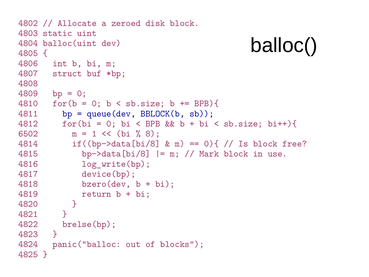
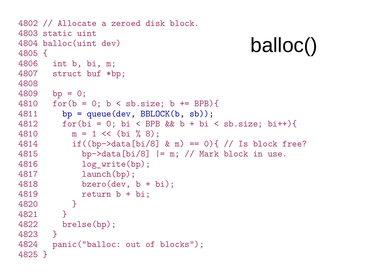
6502 at (28, 133): 6502 -> 4810
device(bp: device(bp -> launch(bp
